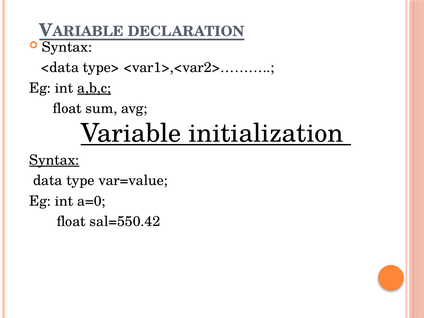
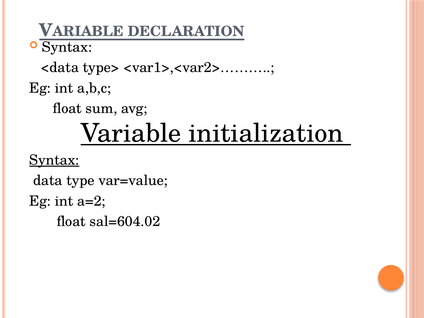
a,b,c underline: present -> none
a=0: a=0 -> a=2
sal=550.42: sal=550.42 -> sal=604.02
